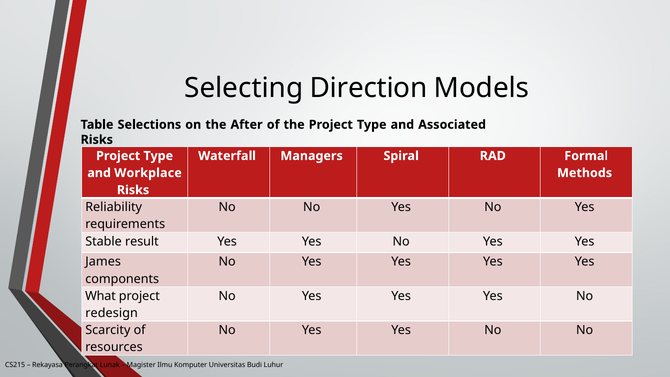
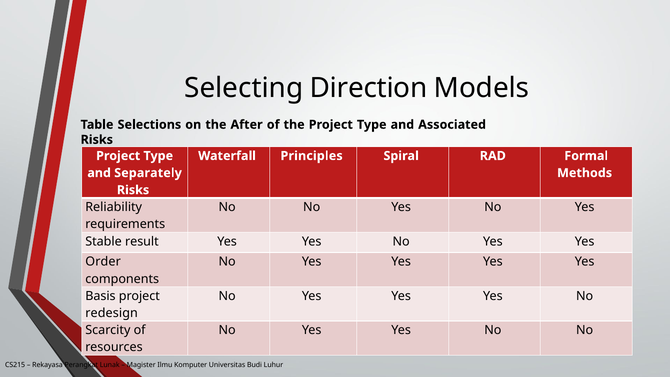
Managers: Managers -> Principles
Workplace: Workplace -> Separately
James: James -> Order
What: What -> Basis
